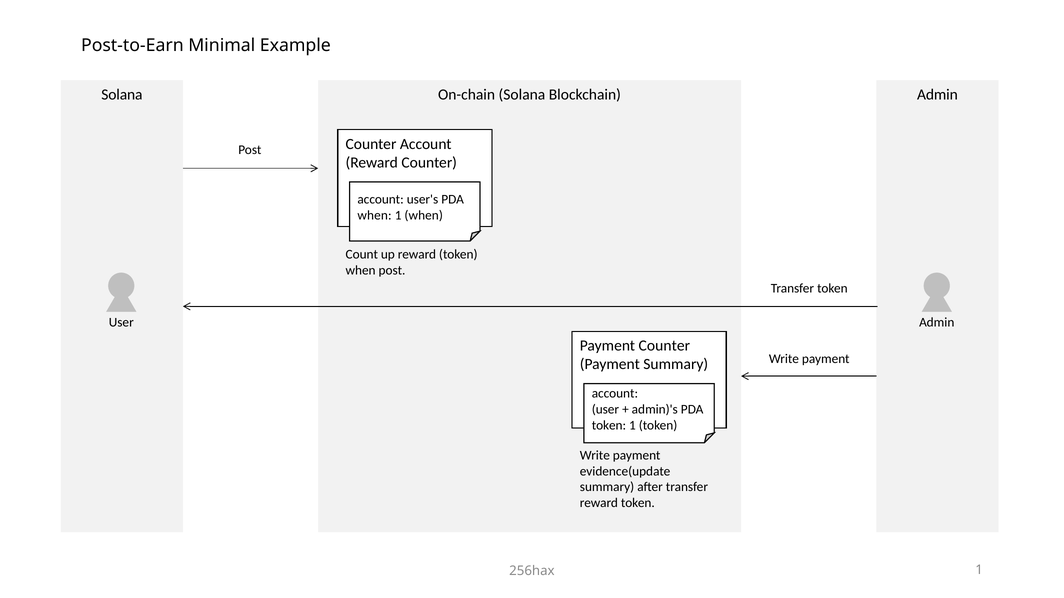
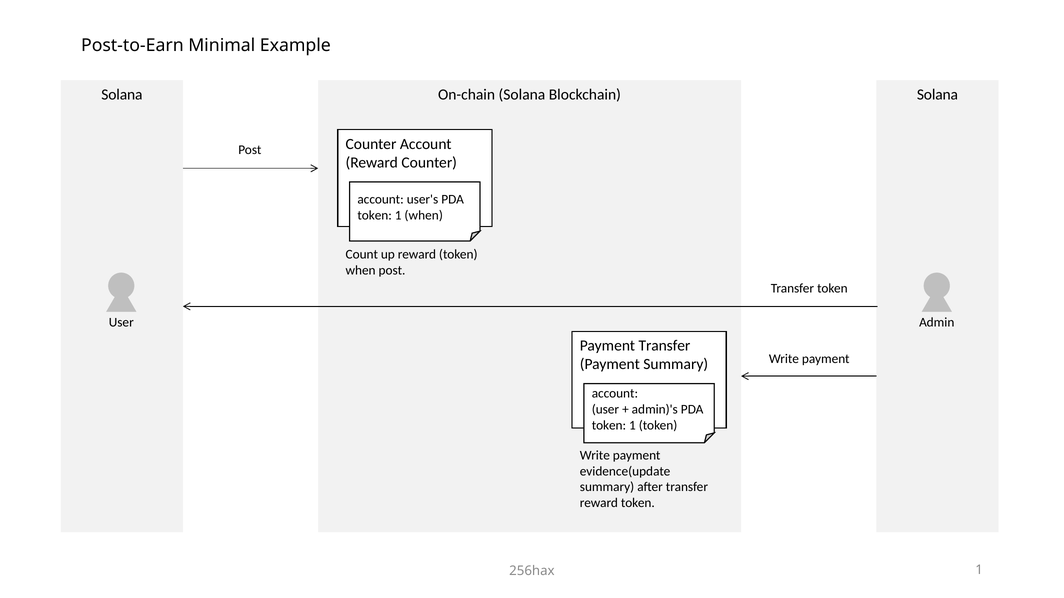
Admin at (937, 95): Admin -> Solana
when at (375, 216): when -> token
Payment Counter: Counter -> Transfer
